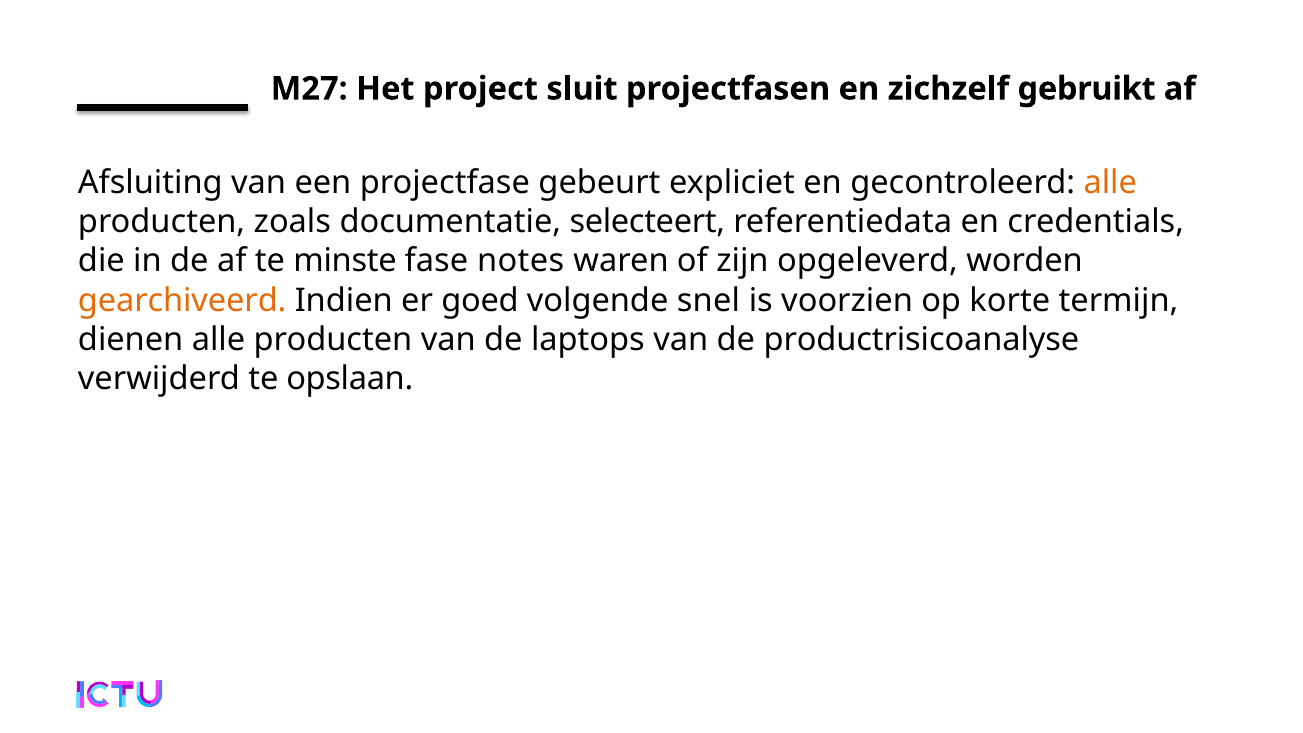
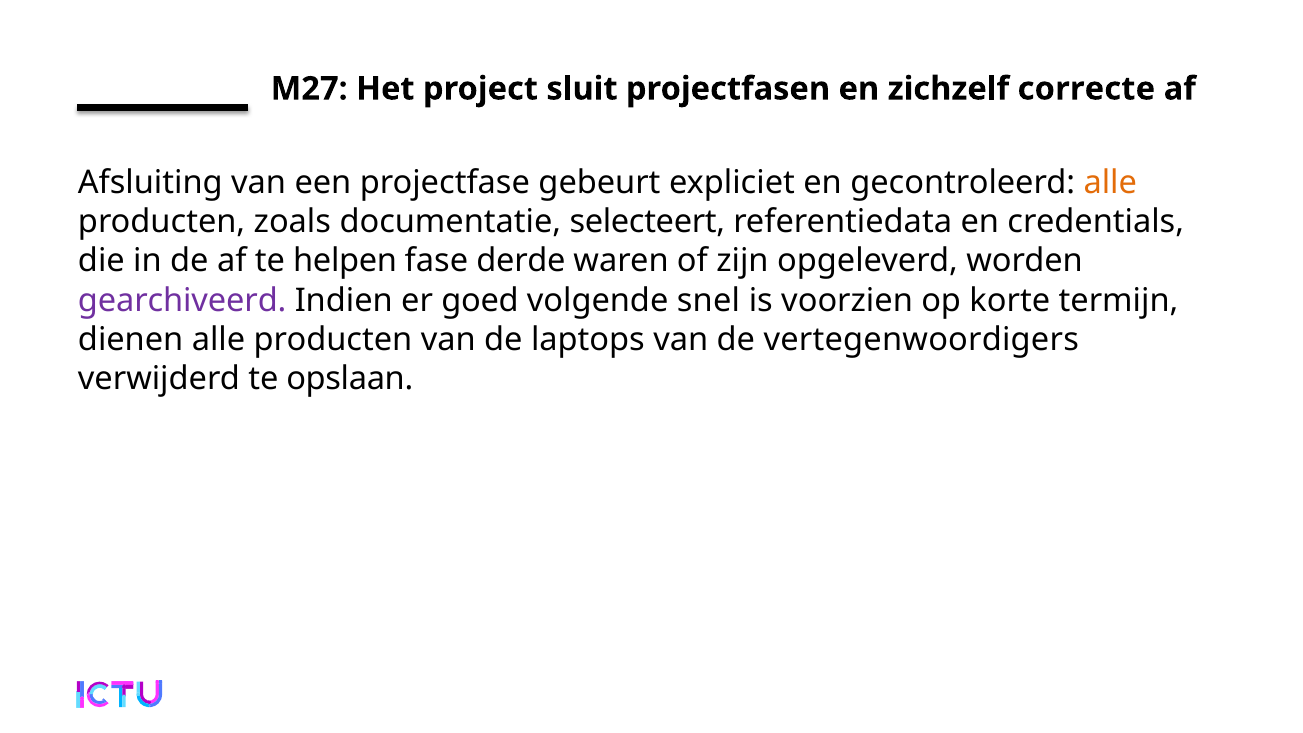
gebruikt: gebruikt -> correcte
minste: minste -> helpen
notes: notes -> derde
gearchiveerd colour: orange -> purple
productrisicoanalyse: productrisicoanalyse -> vertegenwoordigers
